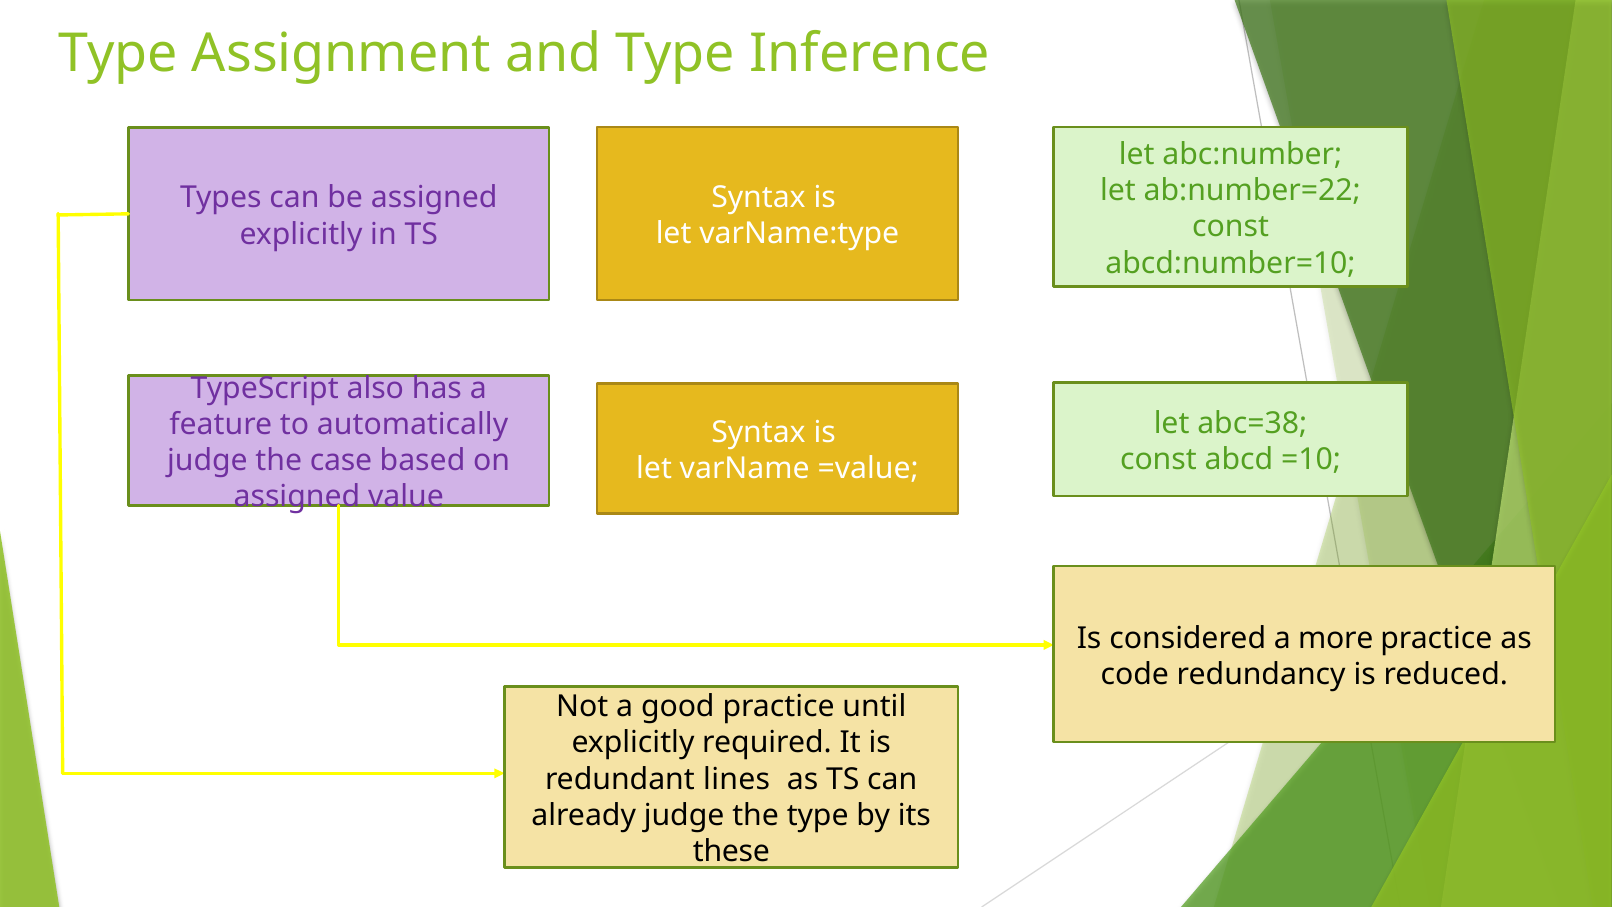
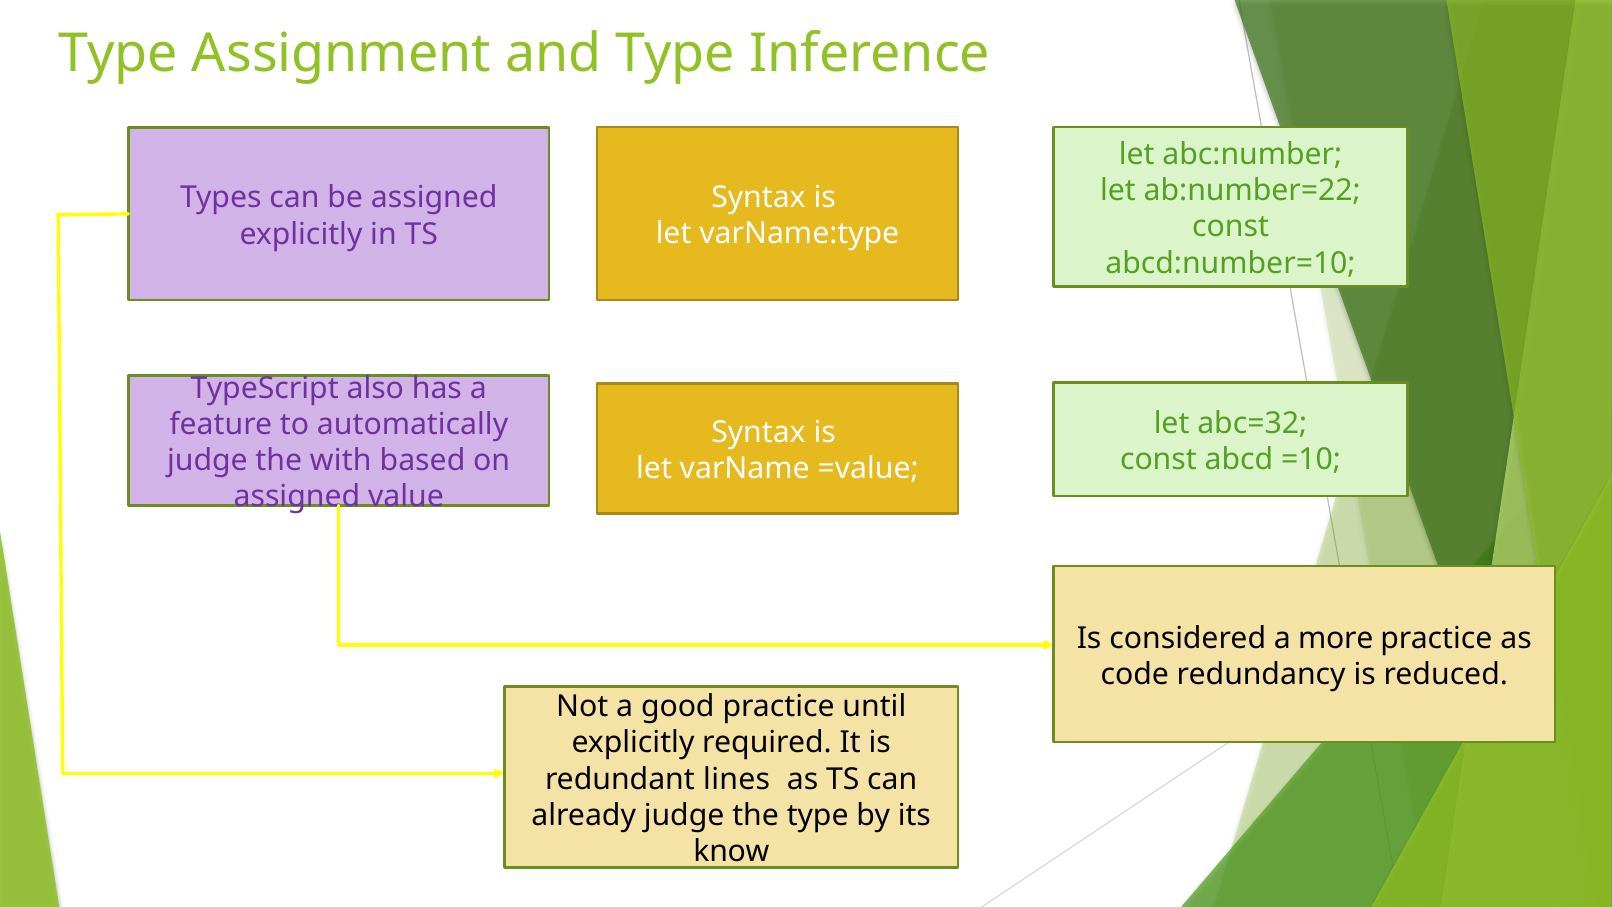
abc=38: abc=38 -> abc=32
case: case -> with
these: these -> know
